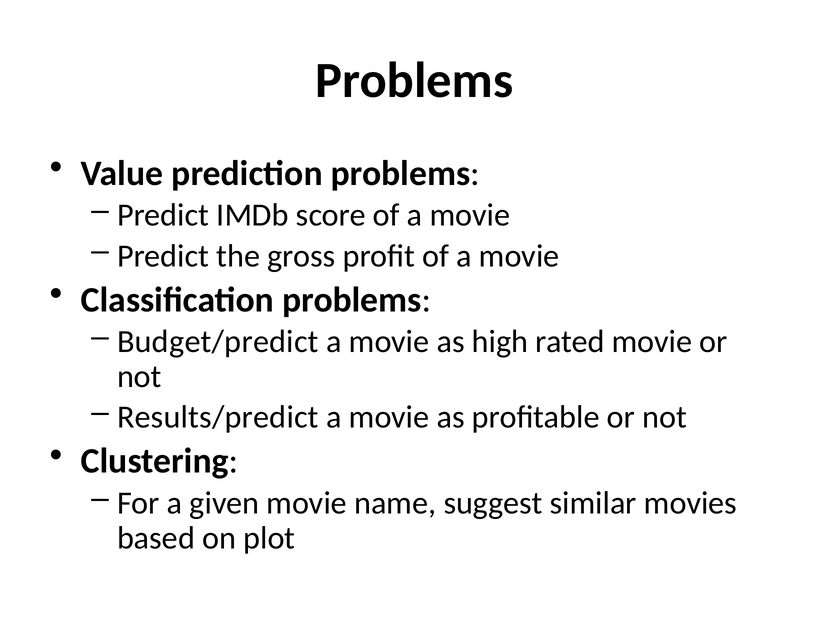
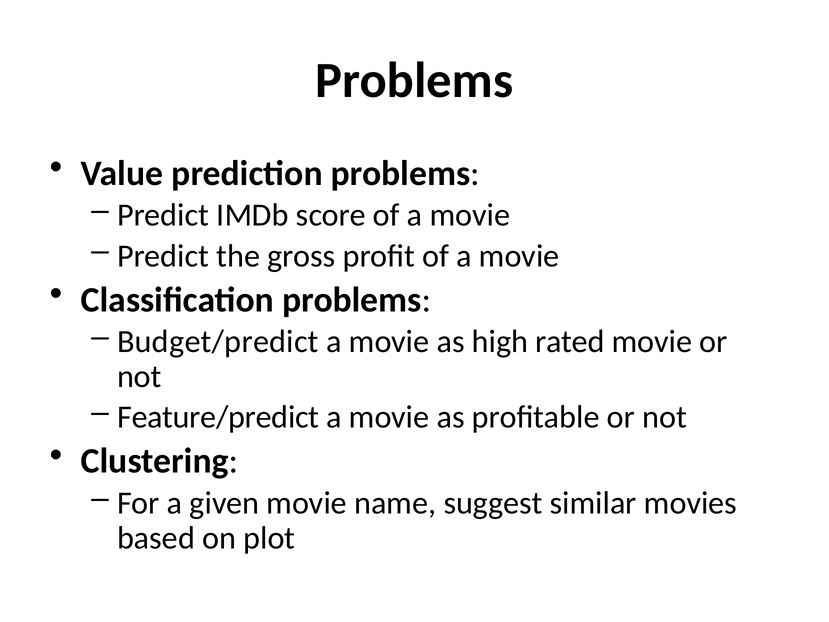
Results/predict: Results/predict -> Feature/predict
